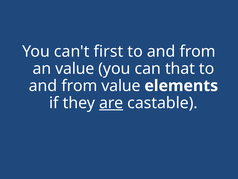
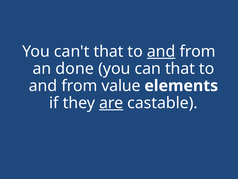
can't first: first -> that
and at (161, 51) underline: none -> present
an value: value -> done
